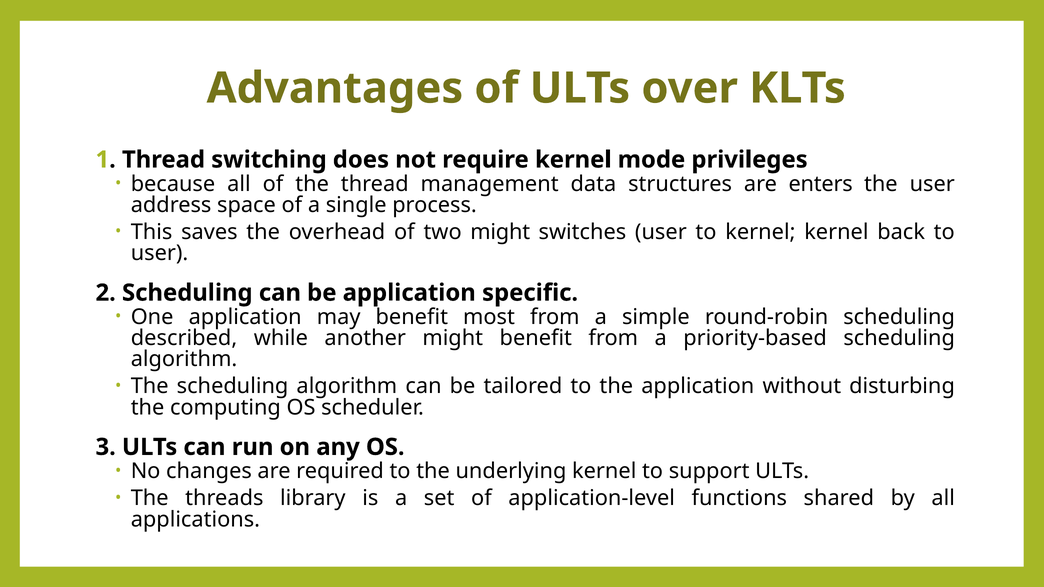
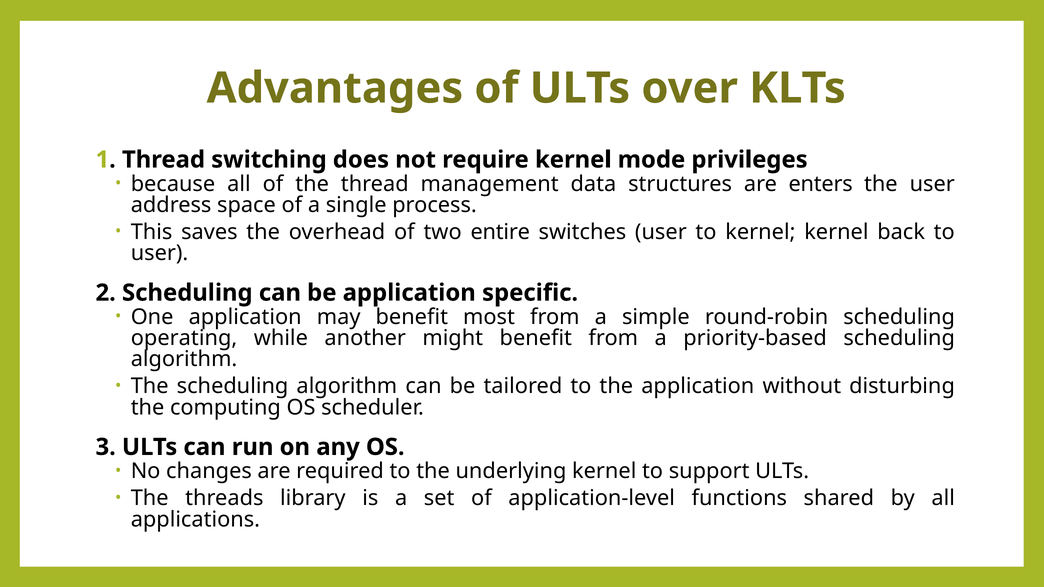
two might: might -> entire
described: described -> operating
